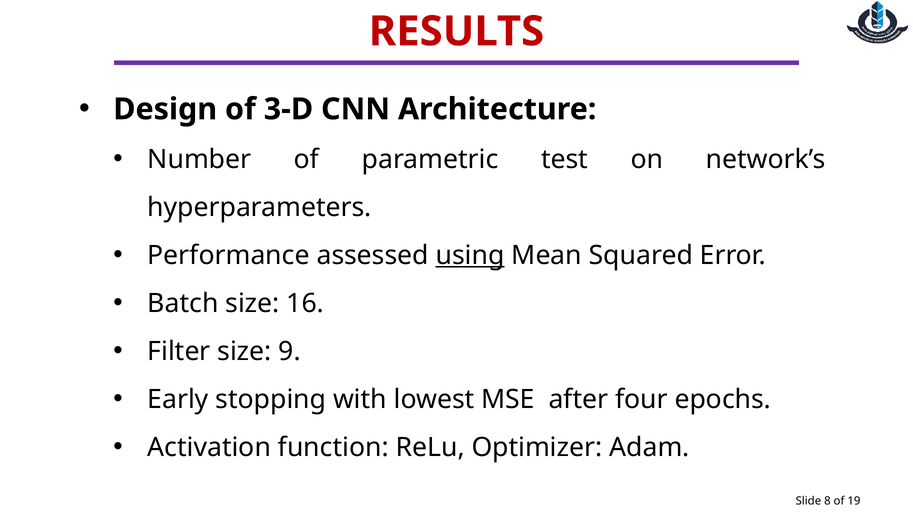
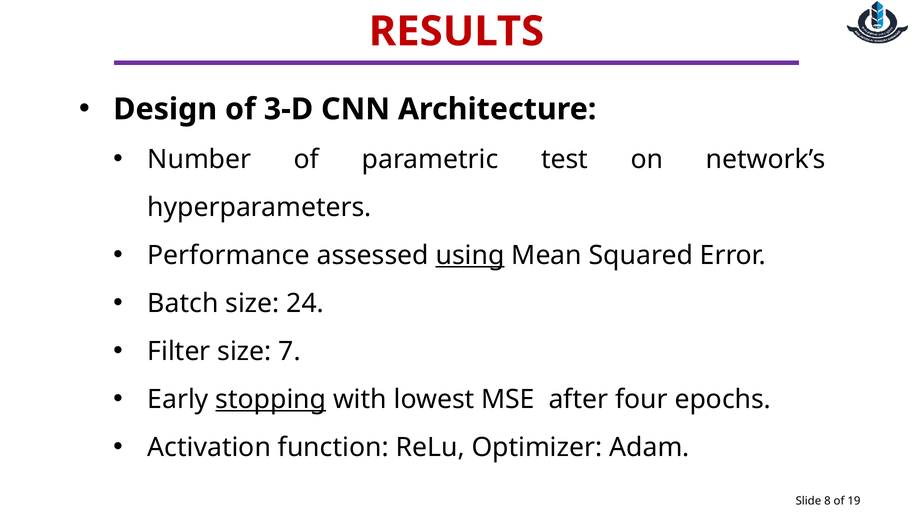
16: 16 -> 24
9: 9 -> 7
stopping underline: none -> present
